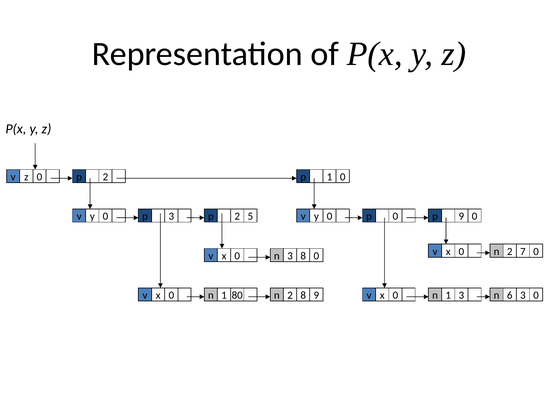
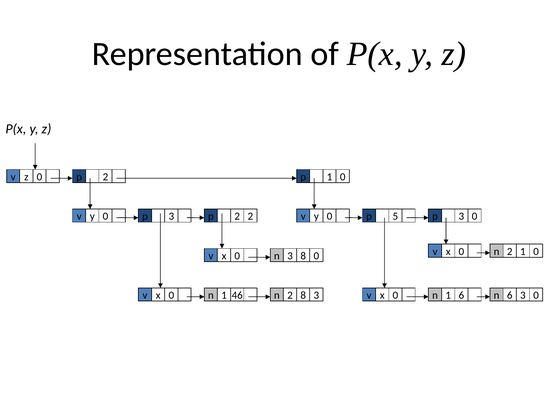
2 5: 5 -> 2
p 0: 0 -> 5
9 at (461, 217): 9 -> 3
2 7: 7 -> 1
80: 80 -> 46
8 9: 9 -> 3
1 3: 3 -> 6
